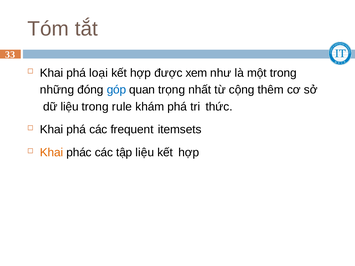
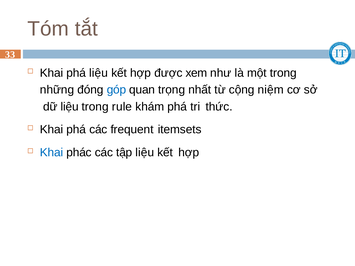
phá loại: loại -> liệu
thêm: thêm -> niệm
Khai at (52, 153) colour: orange -> blue
